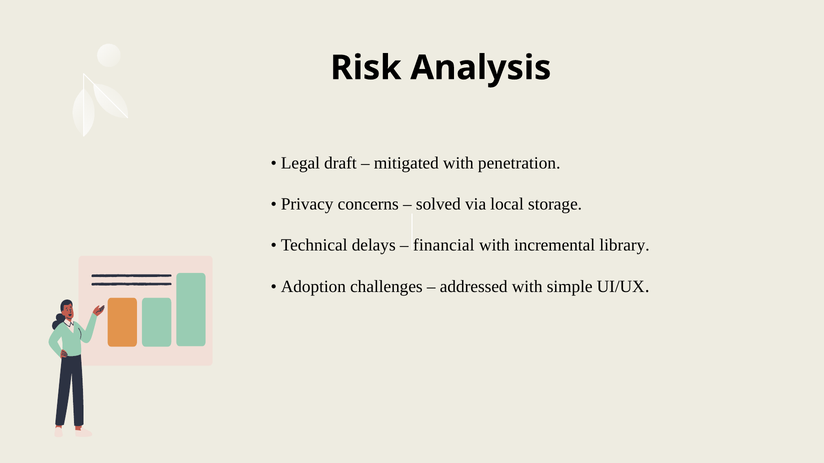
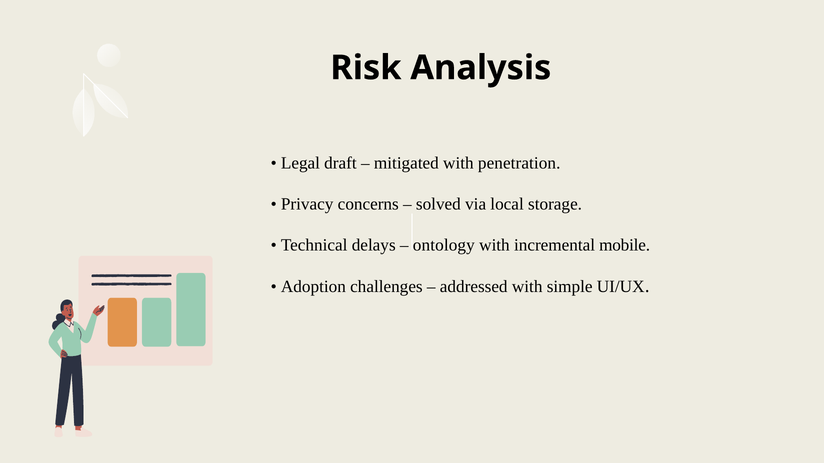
financial: financial -> ontology
library: library -> mobile
